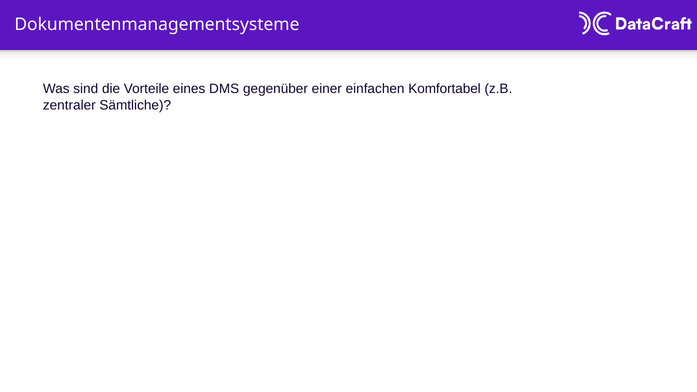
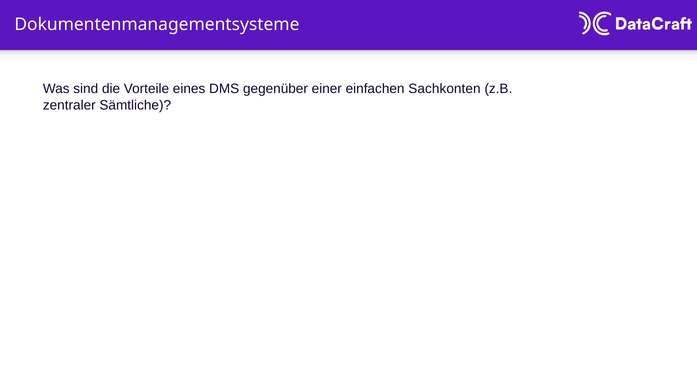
Komfortabel: Komfortabel -> Sachkonten
